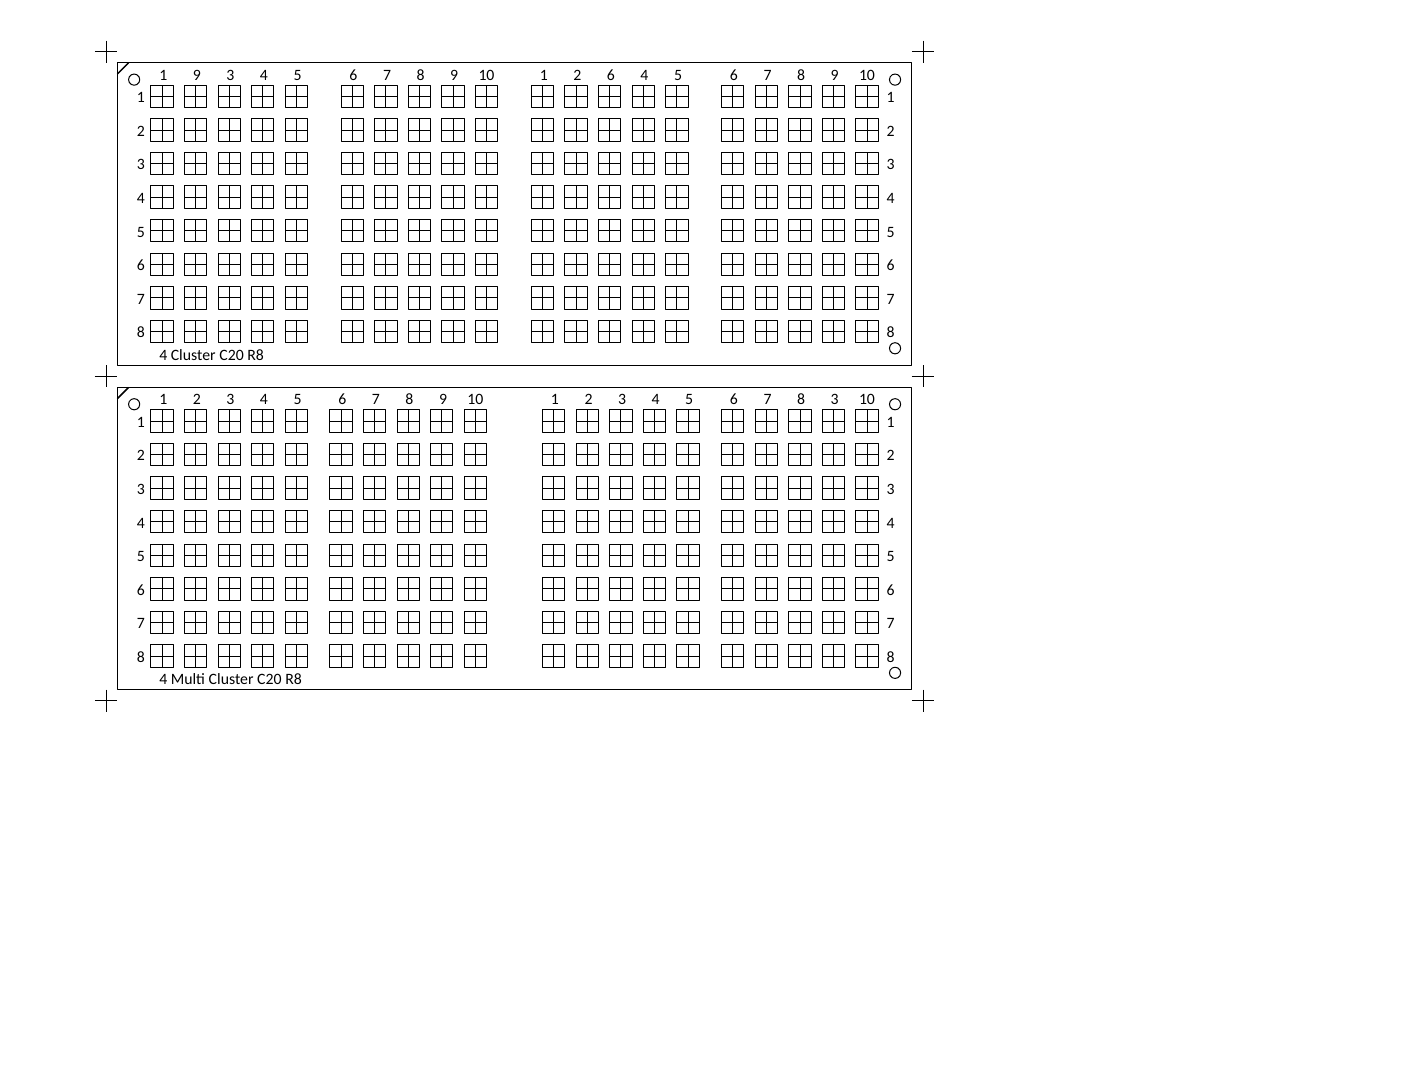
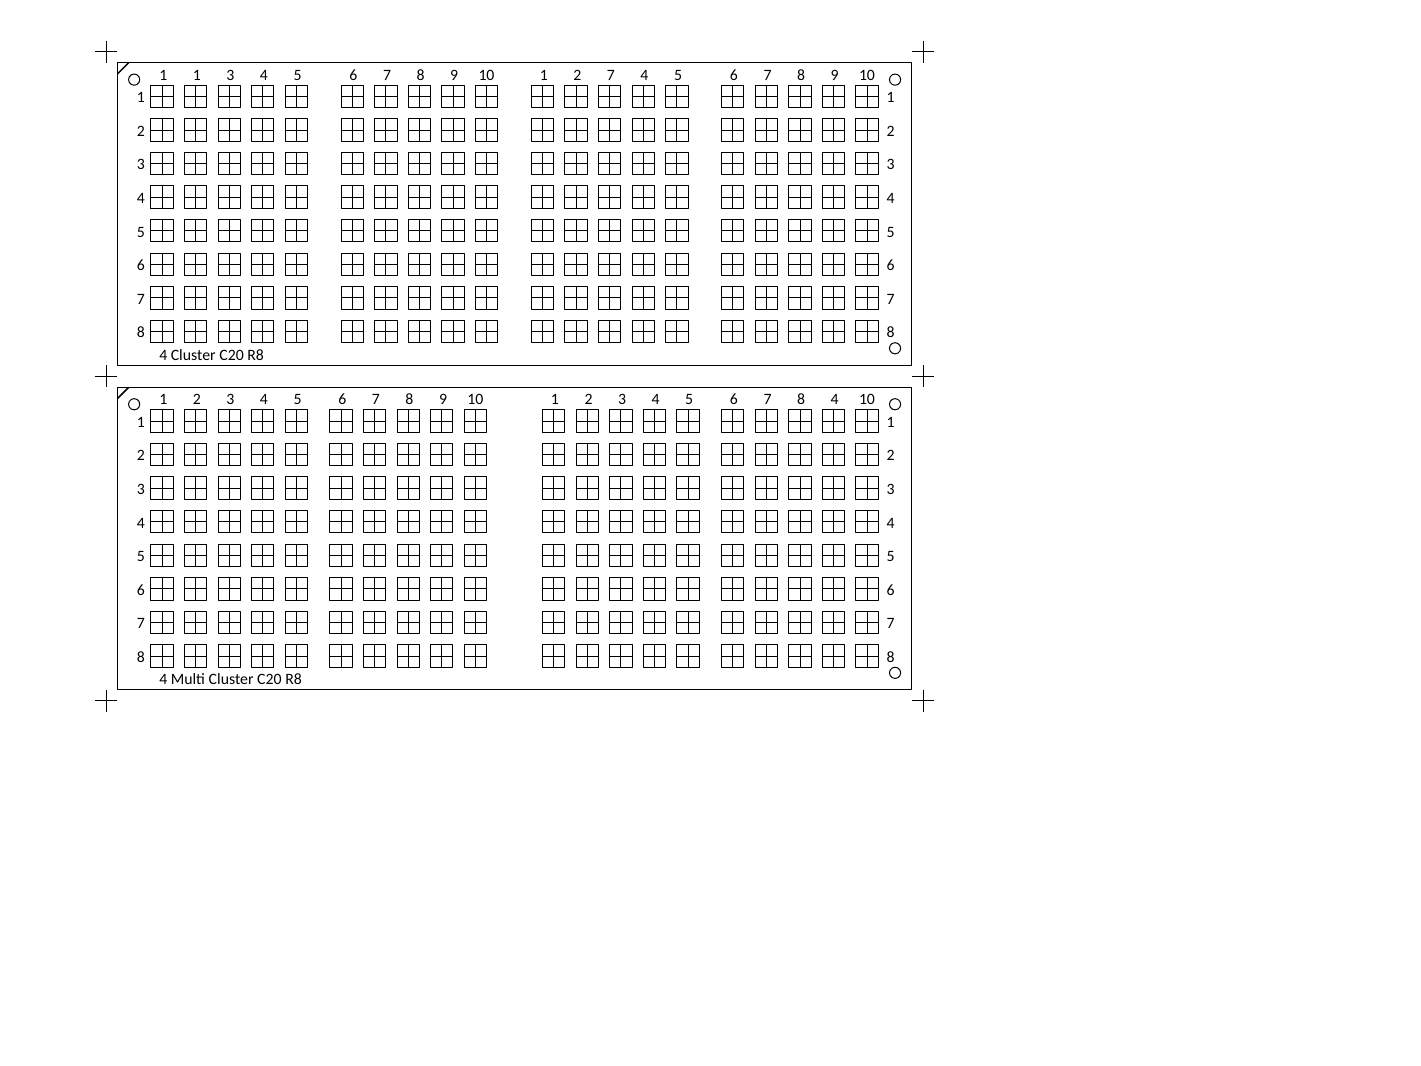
1 9: 9 -> 1
2 6: 6 -> 7
8 3: 3 -> 4
